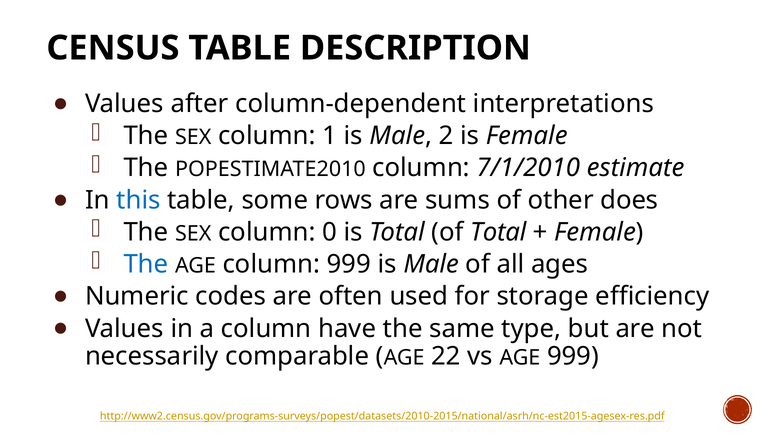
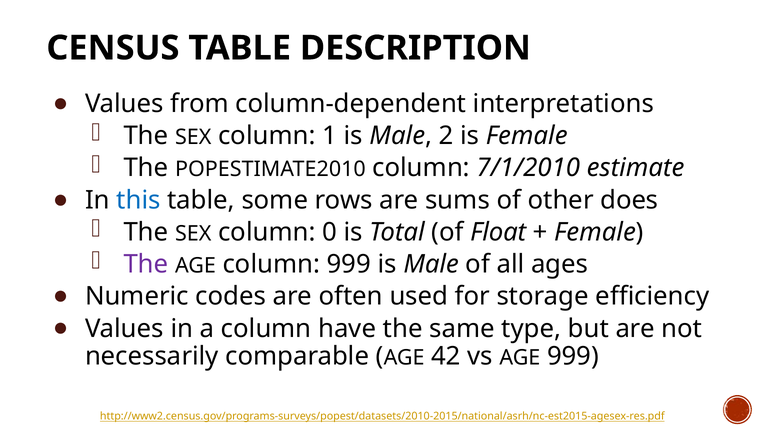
after: after -> from
of Total: Total -> Float
The at (146, 264) colour: blue -> purple
22: 22 -> 42
